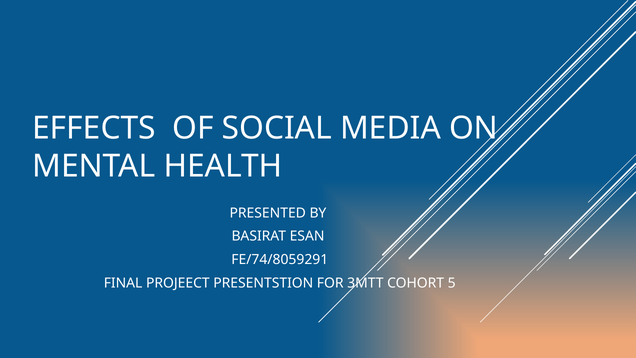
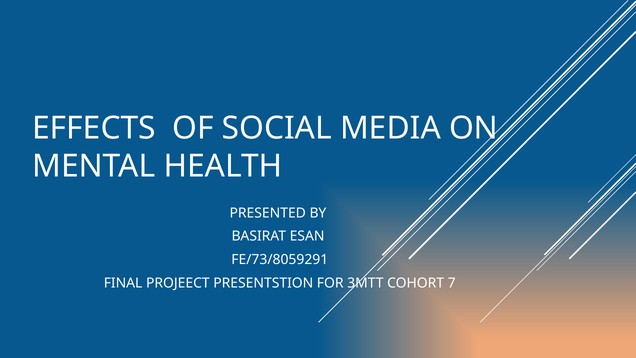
FE/74/8059291: FE/74/8059291 -> FE/73/8059291
5: 5 -> 7
